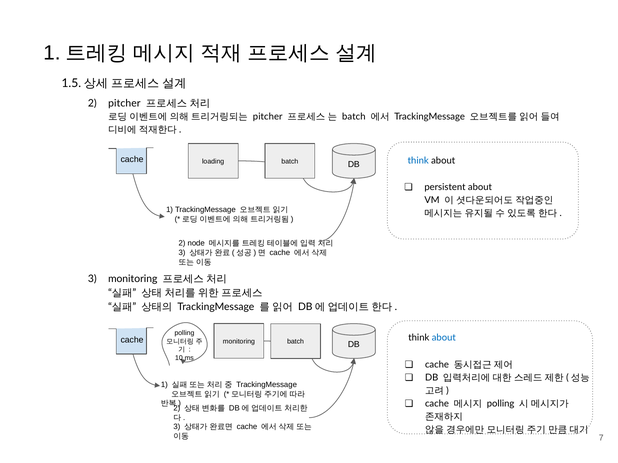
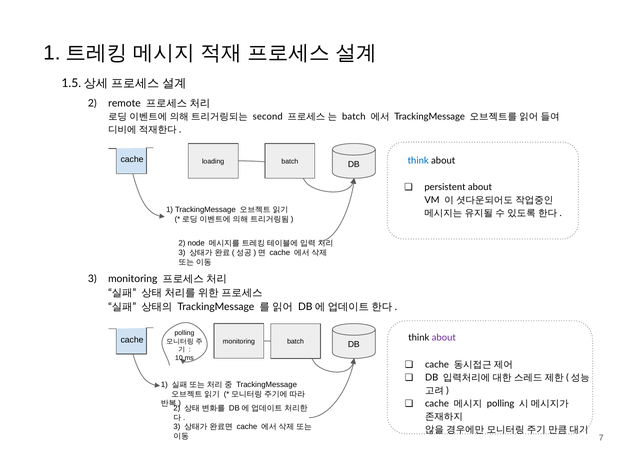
2 pitcher: pitcher -> remote
pitcher at (268, 117): pitcher -> second
about at (444, 338) colour: blue -> purple
